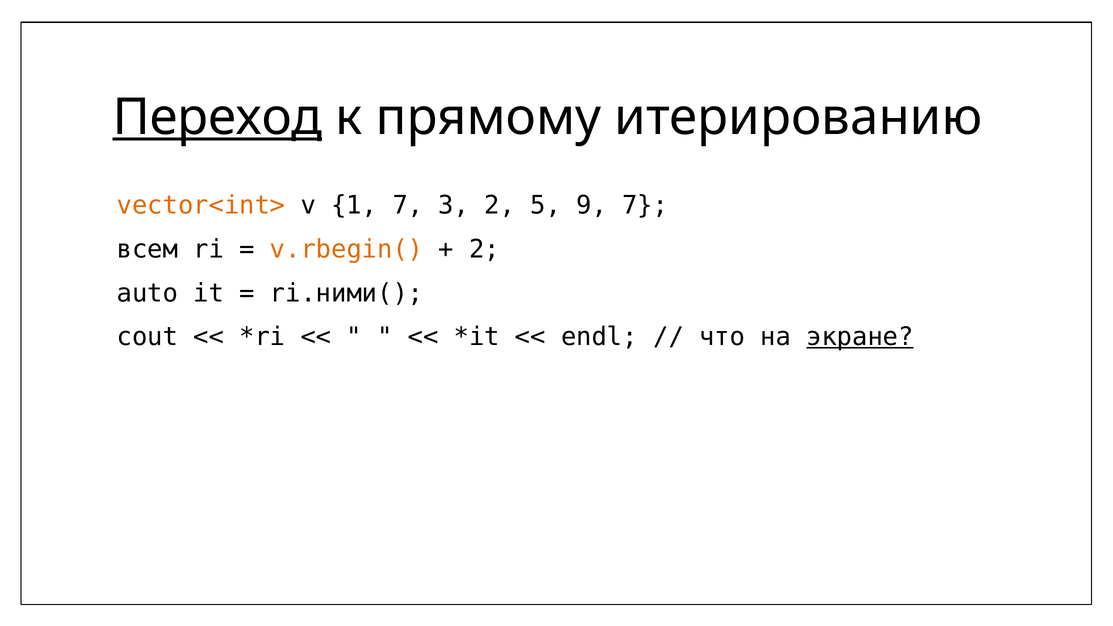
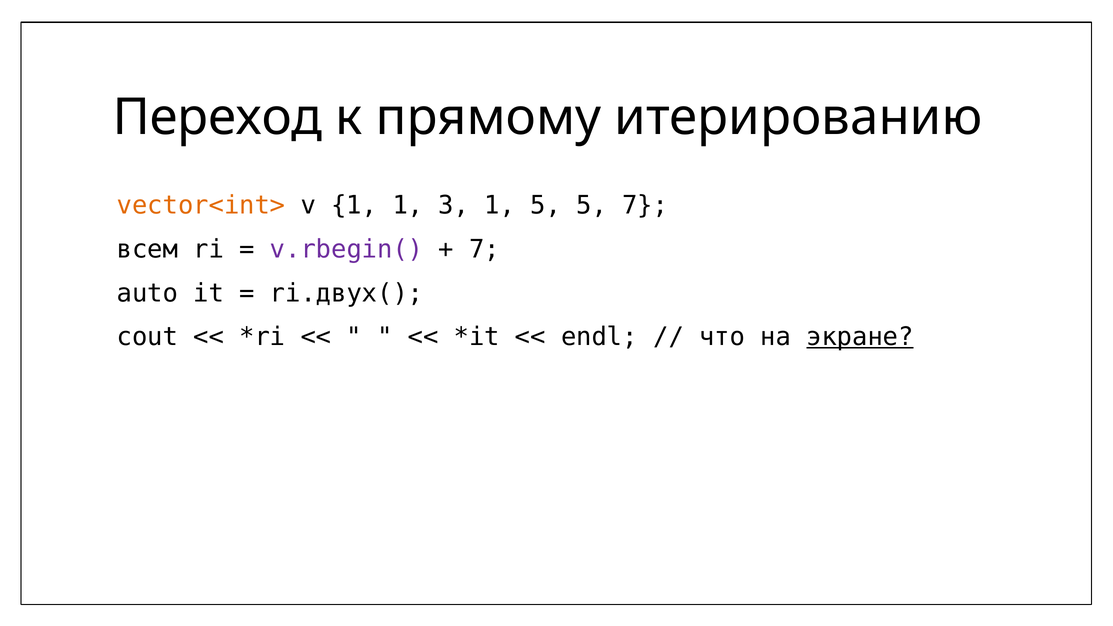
Переход underline: present -> none
1 7: 7 -> 1
3 2: 2 -> 1
5 9: 9 -> 5
v.rbegin( colour: orange -> purple
2 at (484, 249): 2 -> 7
ri.ними(: ri.ними( -> ri.двух(
